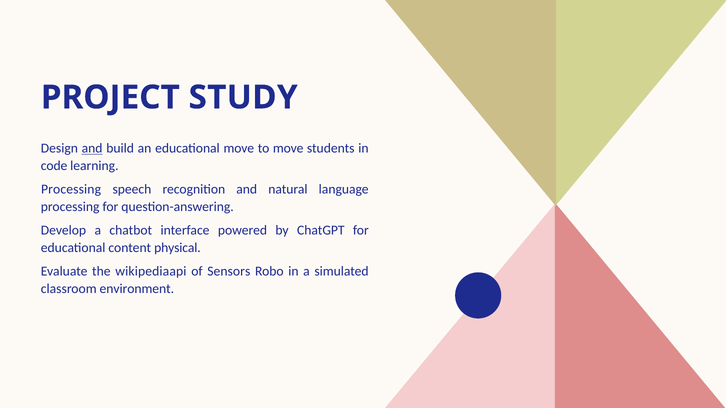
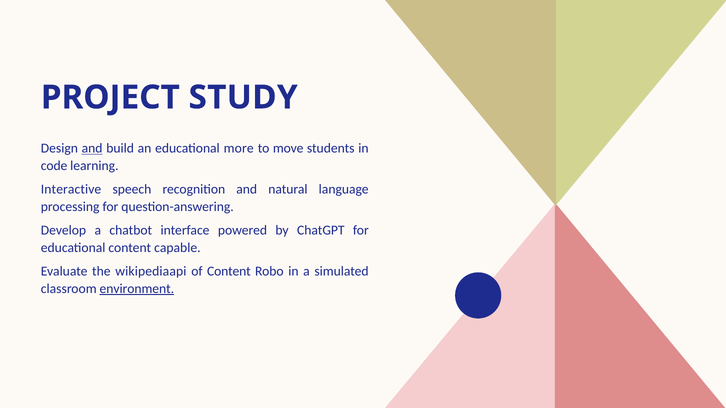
educational move: move -> more
Processing at (71, 190): Processing -> Interactive
physical: physical -> capable
of Sensors: Sensors -> Content
environment underline: none -> present
